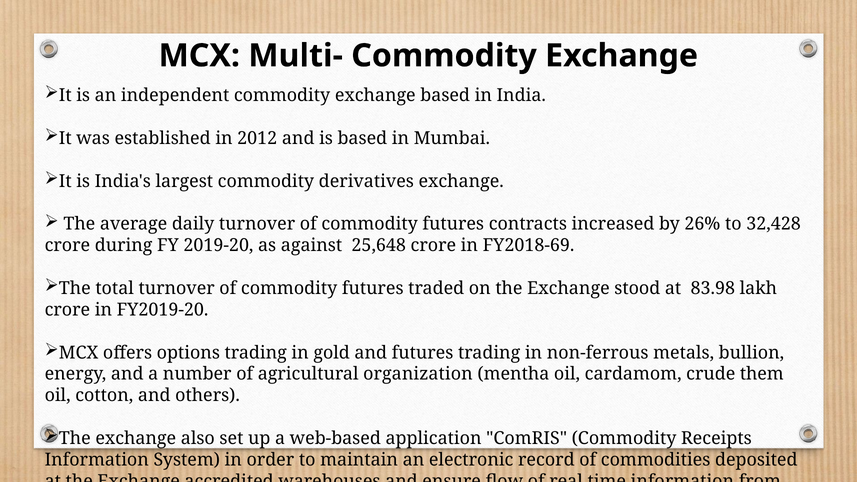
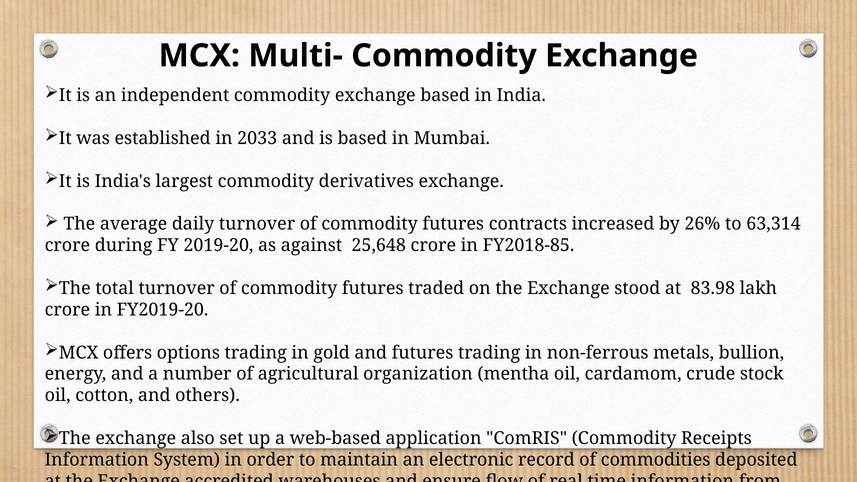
2012: 2012 -> 2033
32,428: 32,428 -> 63,314
FY2018-69: FY2018-69 -> FY2018-85
them: them -> stock
